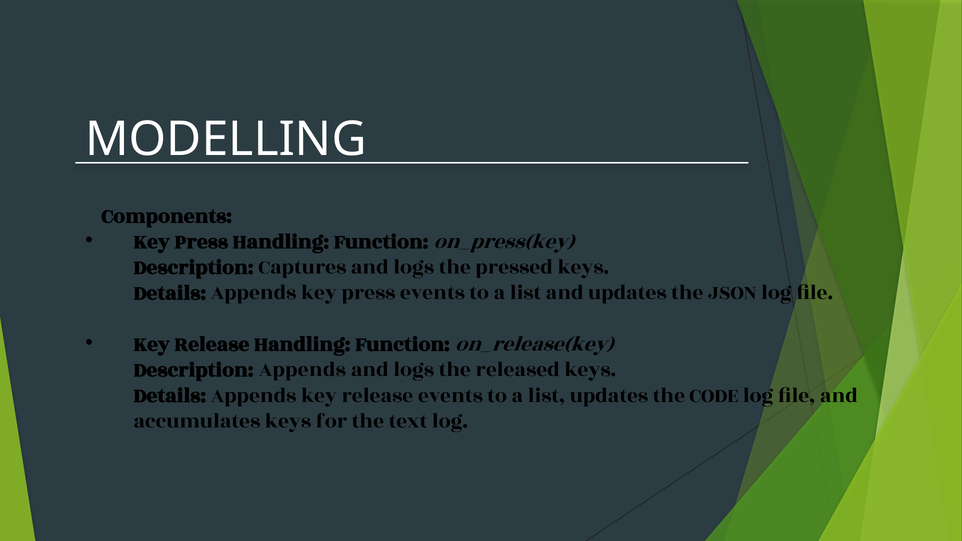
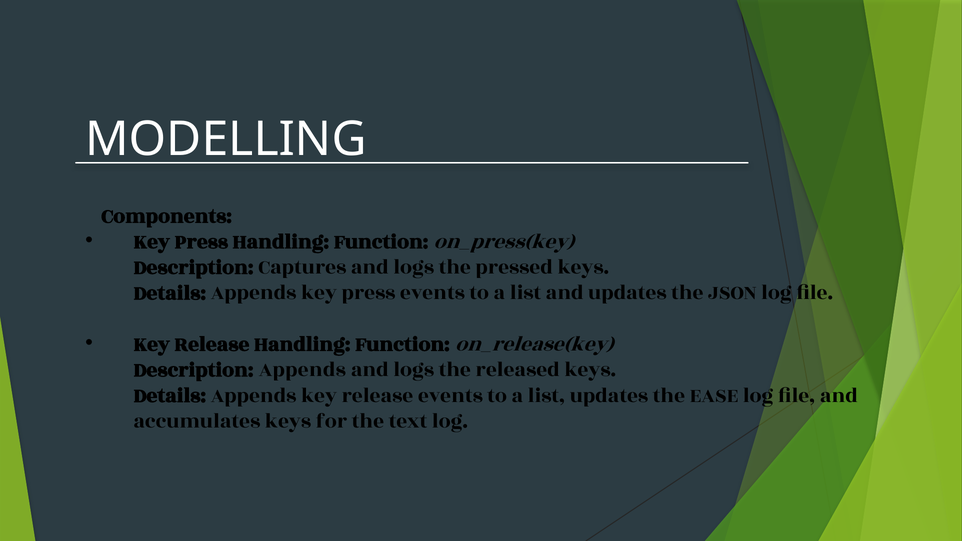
CODE: CODE -> EASE
